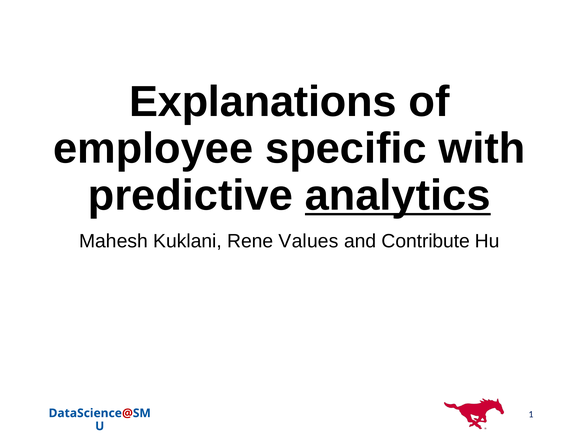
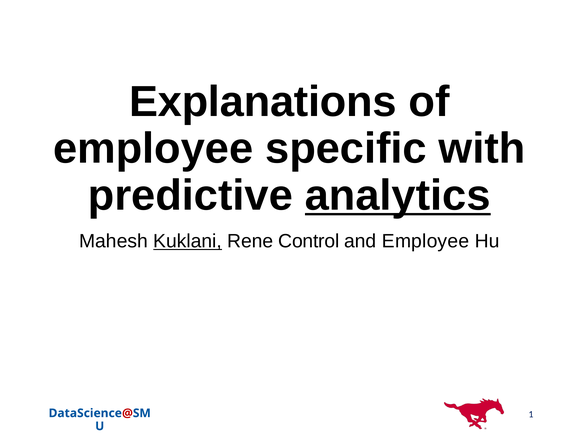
Kuklani underline: none -> present
Values: Values -> Control
and Contribute: Contribute -> Employee
